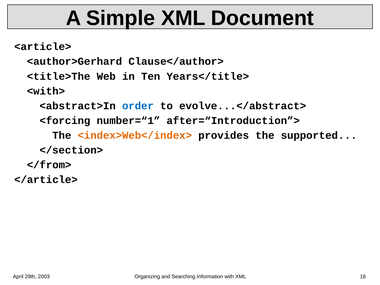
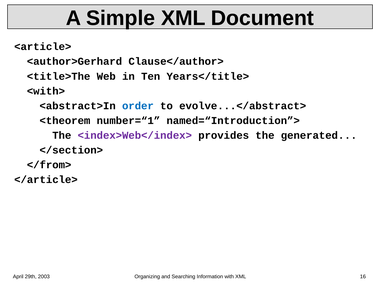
<forcing: <forcing -> <theorem
after=“Introduction”>: after=“Introduction”> -> named=“Introduction”>
<index>Web</index> colour: orange -> purple
supported: supported -> generated
